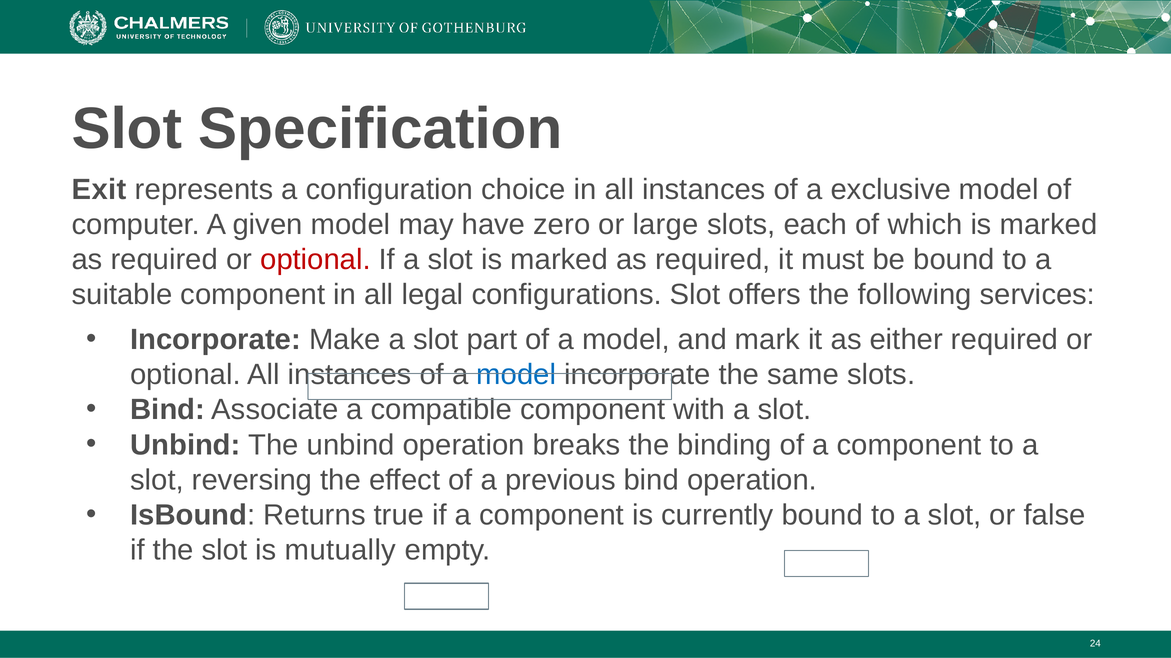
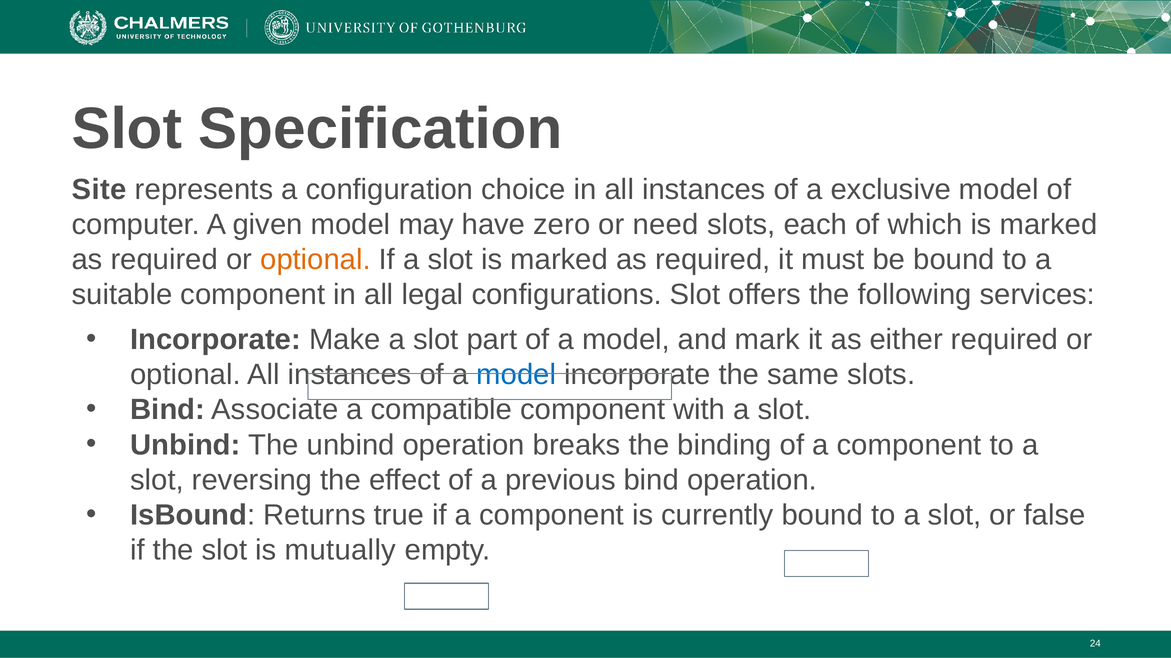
Exit: Exit -> Site
large: large -> need
optional at (316, 260) colour: red -> orange
